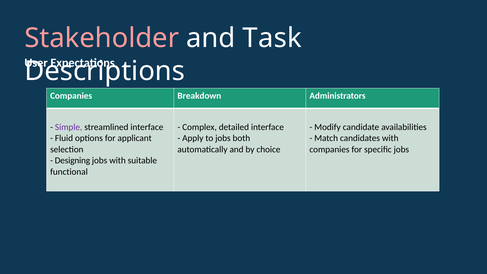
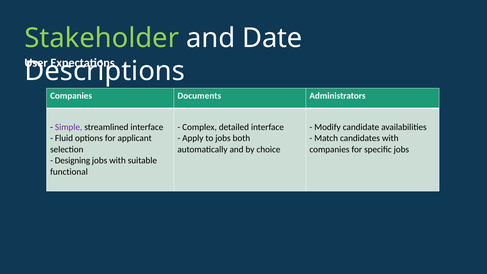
Stakeholder colour: pink -> light green
Task: Task -> Date
Breakdown: Breakdown -> Documents
